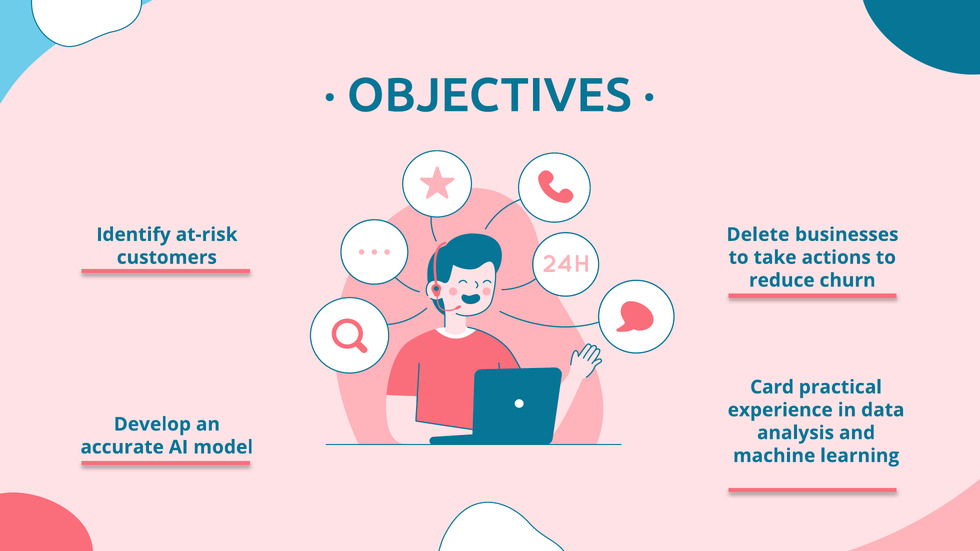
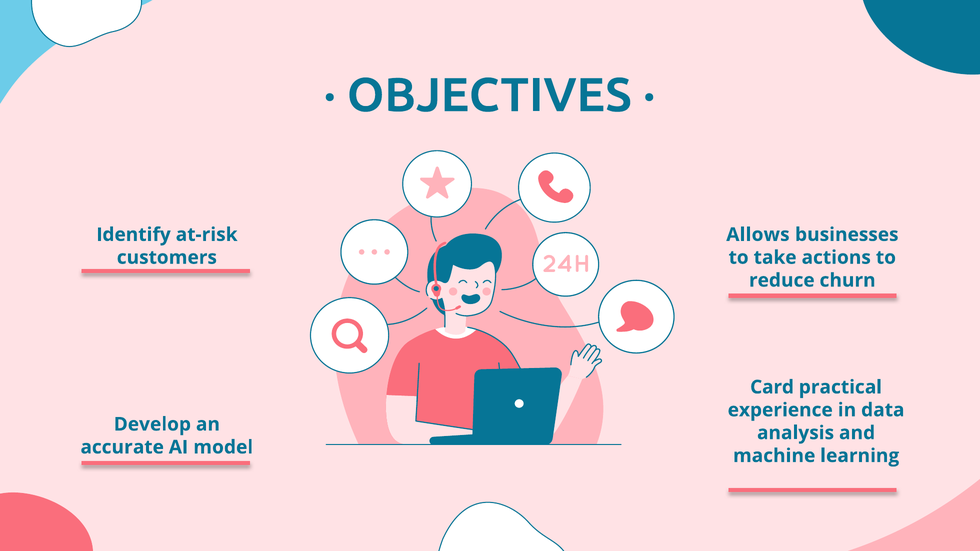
Delete: Delete -> Allows
